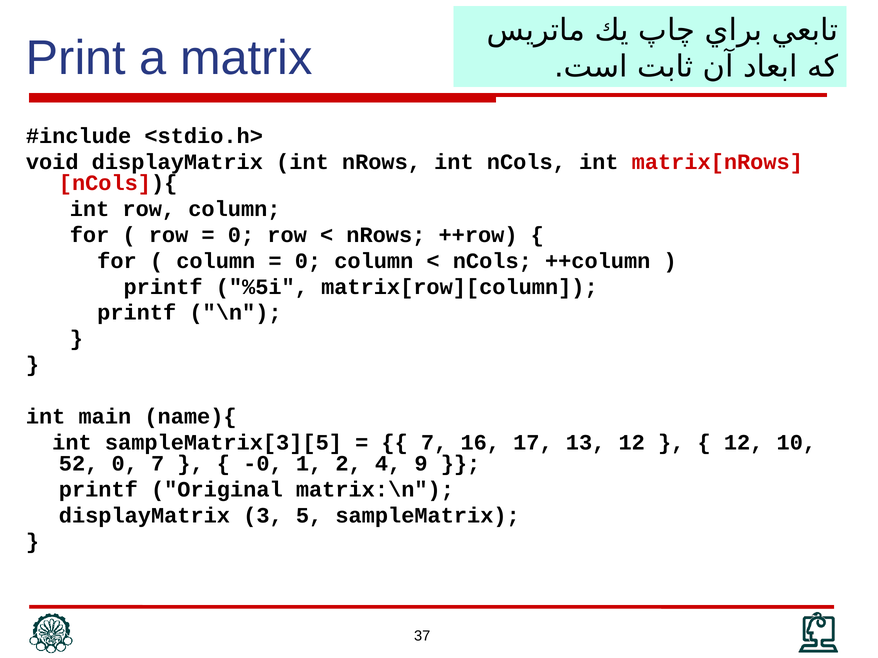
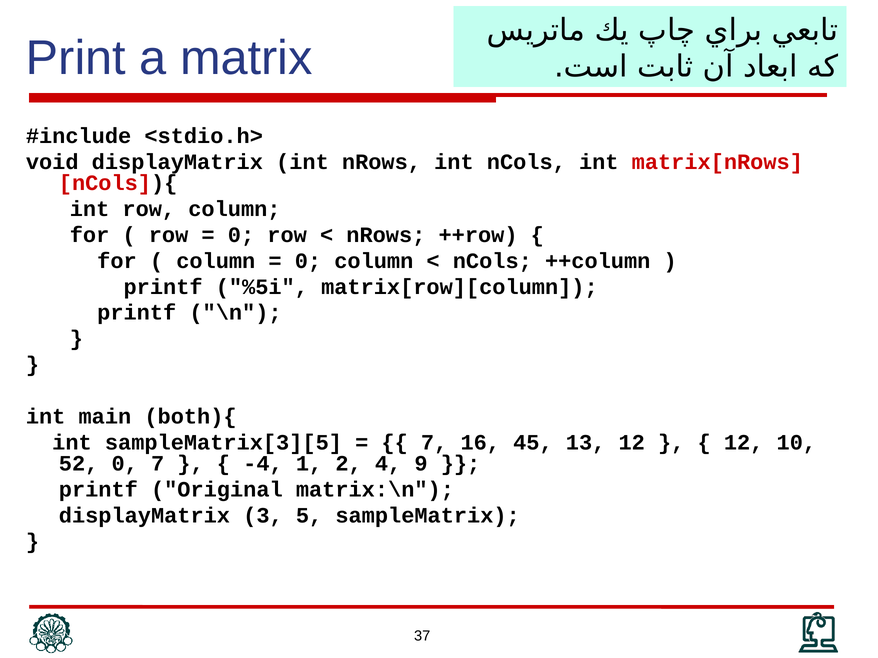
name){: name){ -> both){
17: 17 -> 45
-0: -0 -> -4
